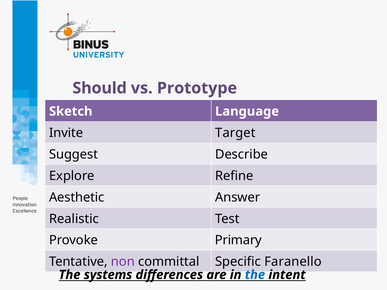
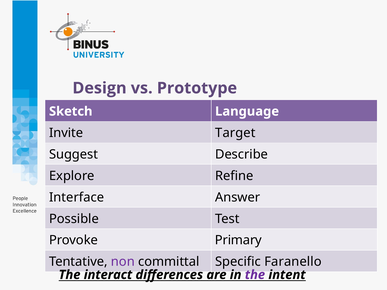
Should: Should -> Design
Aesthetic: Aesthetic -> Interface
Realistic: Realistic -> Possible
systems: systems -> interact
the at (255, 275) colour: blue -> purple
